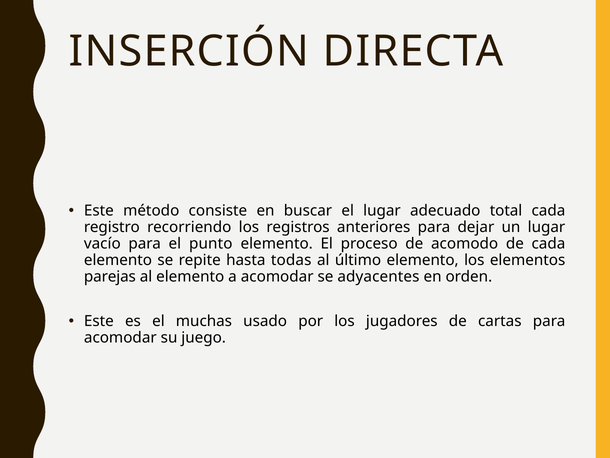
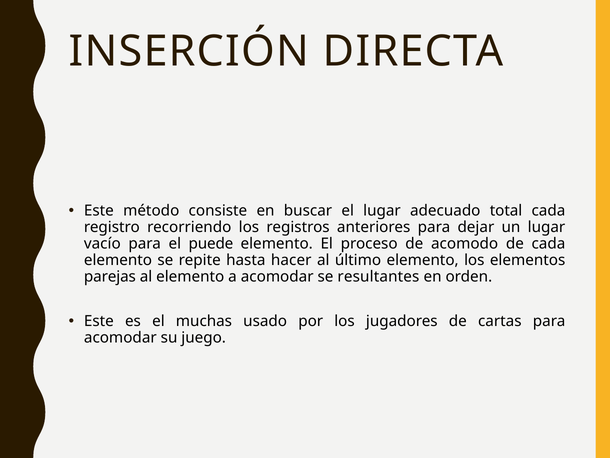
punto: punto -> puede
todas: todas -> hacer
adyacentes: adyacentes -> resultantes
